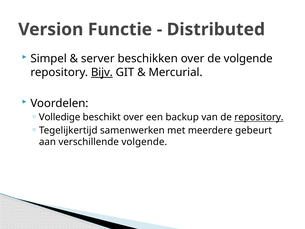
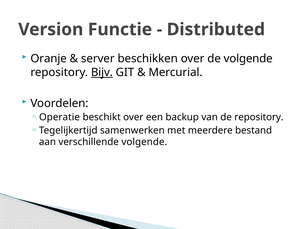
Simpel: Simpel -> Oranje
Volledige: Volledige -> Operatie
repository at (259, 117) underline: present -> none
gebeurt: gebeurt -> bestand
